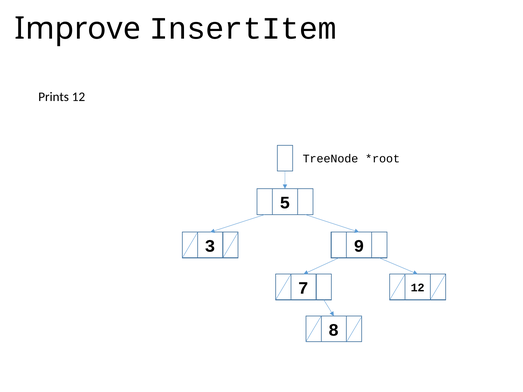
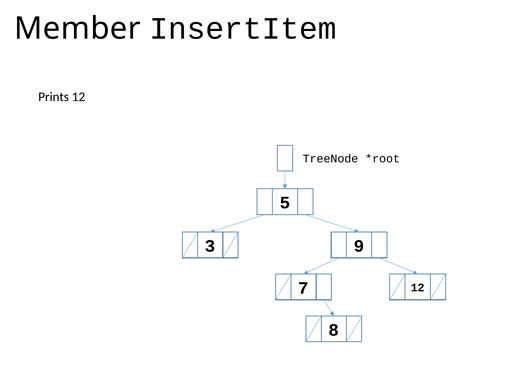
Improve: Improve -> Member
